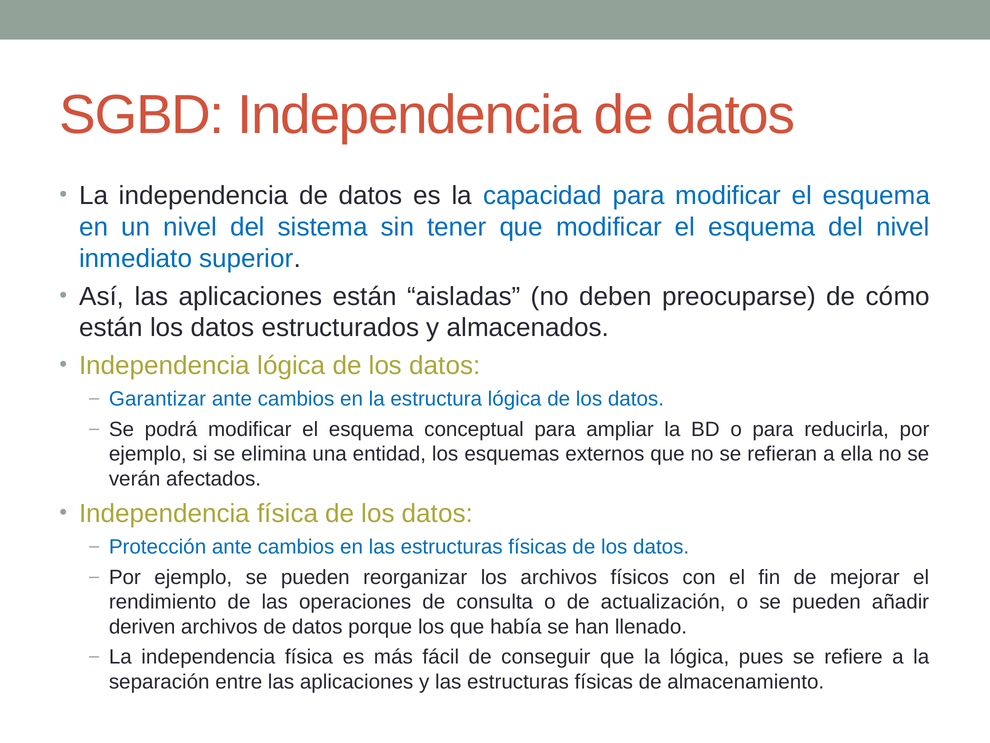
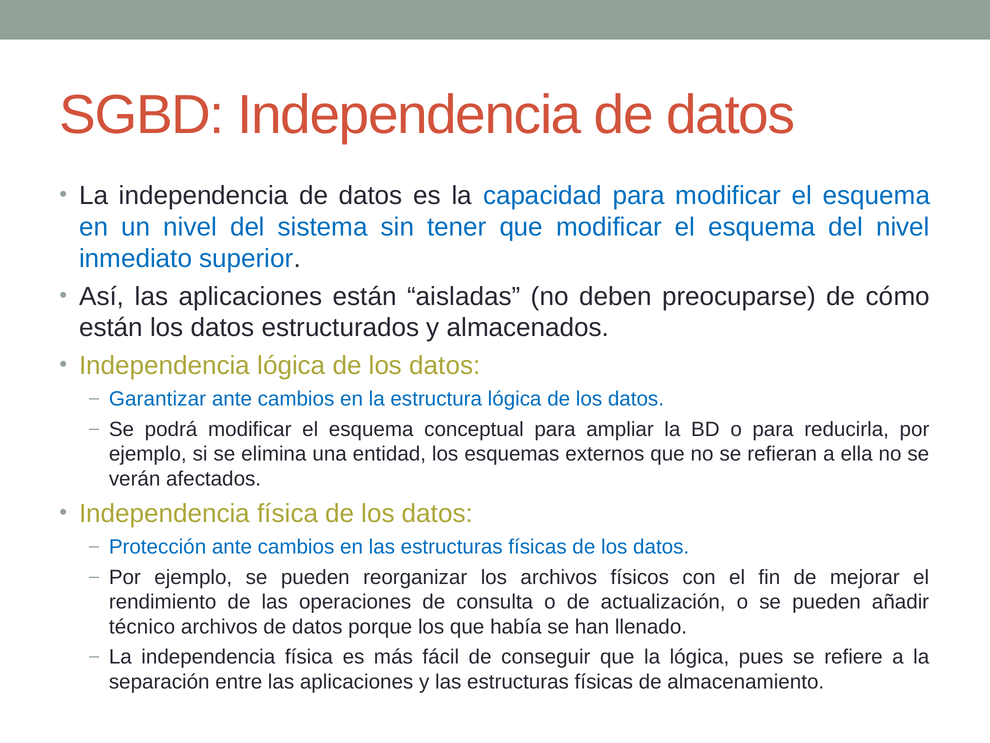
deriven: deriven -> técnico
